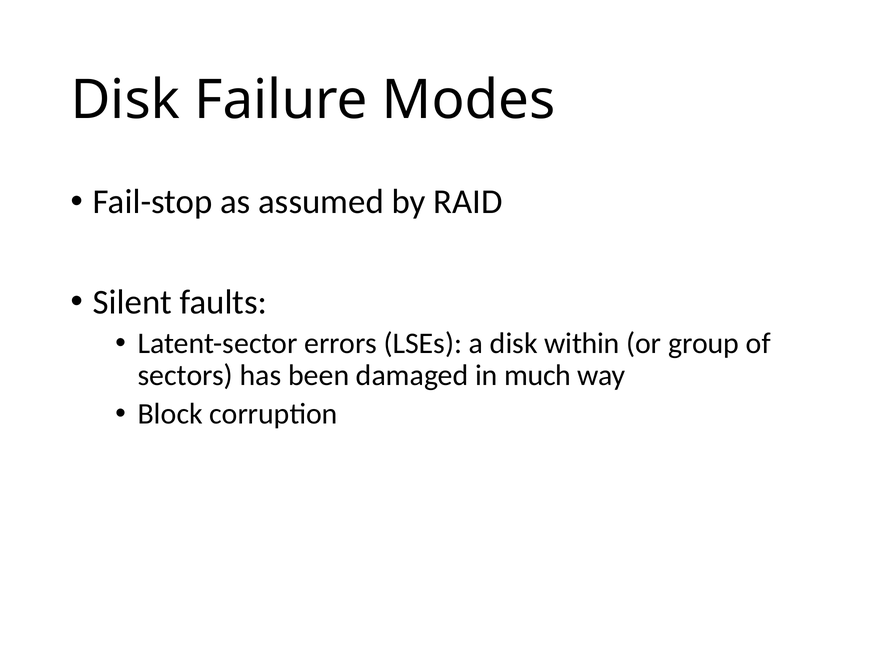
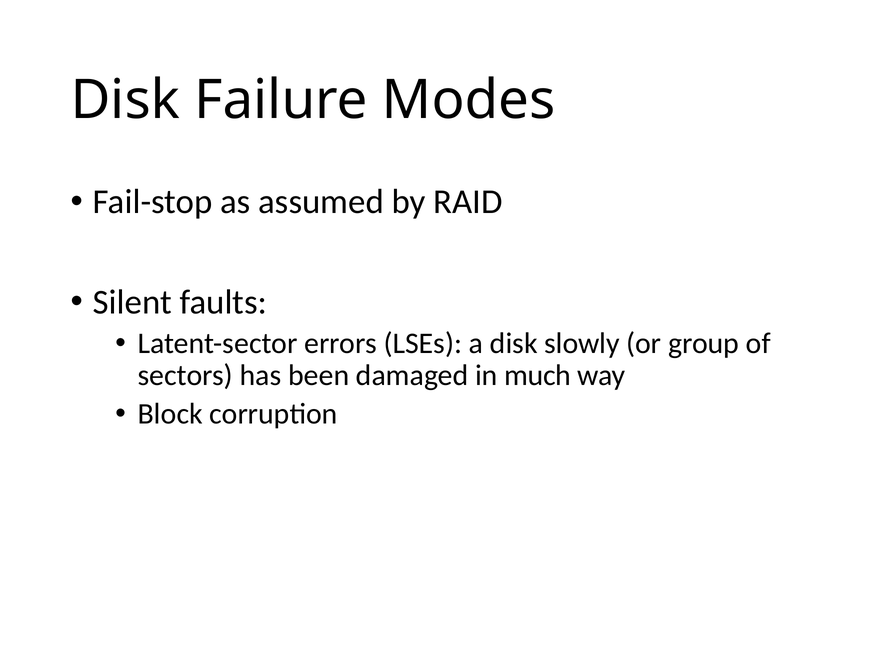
within: within -> slowly
